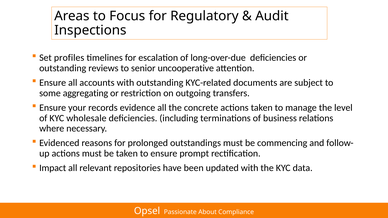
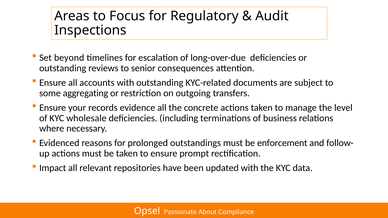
profiles: profiles -> beyond
uncooperative: uncooperative -> consequences
commencing: commencing -> enforcement
